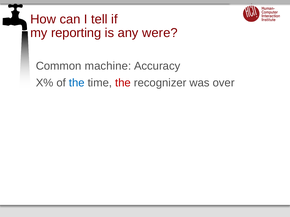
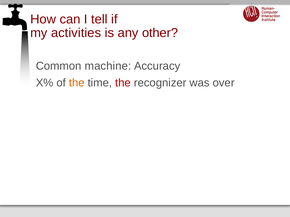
reporting: reporting -> activities
were: were -> other
the at (77, 83) colour: blue -> orange
